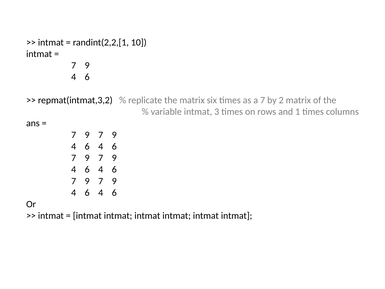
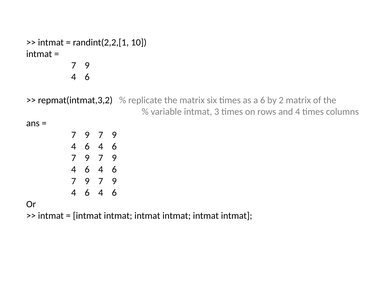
a 7: 7 -> 6
and 1: 1 -> 4
